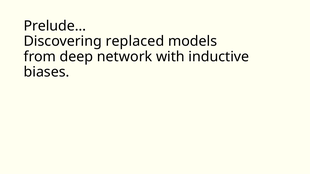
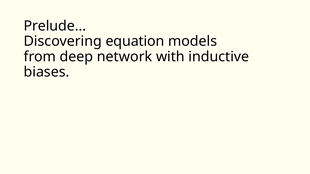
replaced: replaced -> equation
